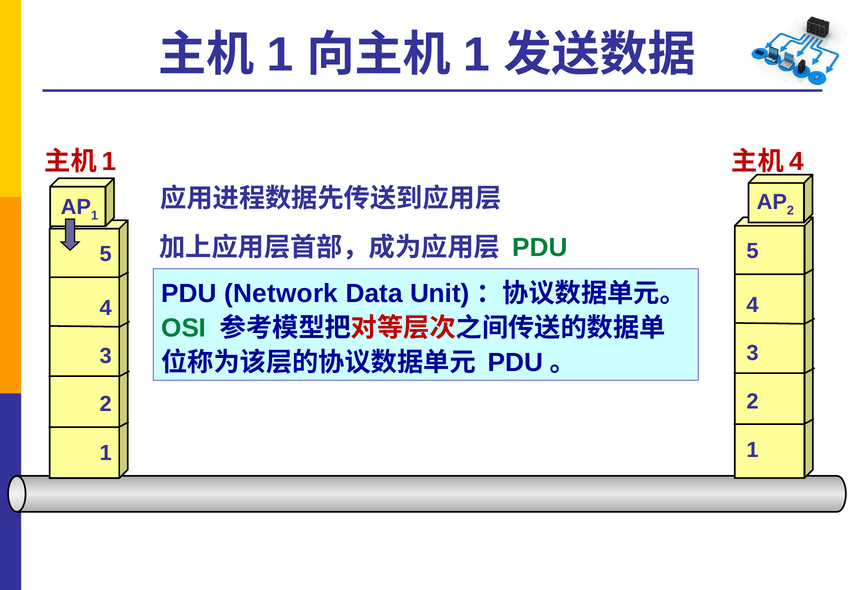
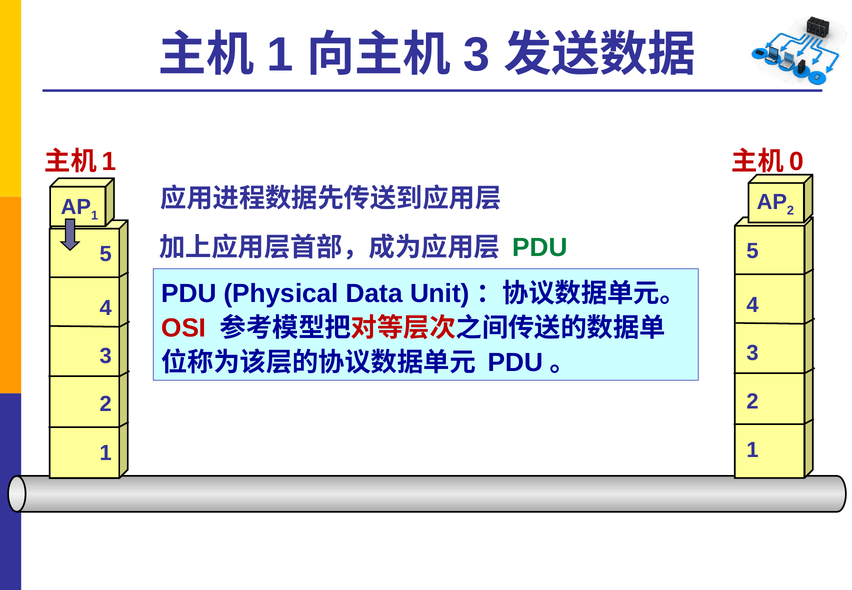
1 at (477, 55): 1 -> 3
4 at (796, 161): 4 -> 0
Network: Network -> Physical
OSI colour: green -> red
